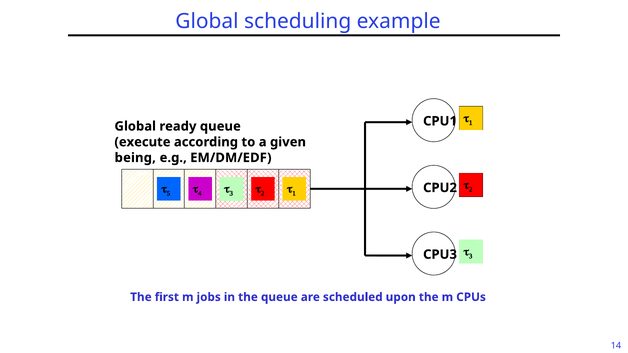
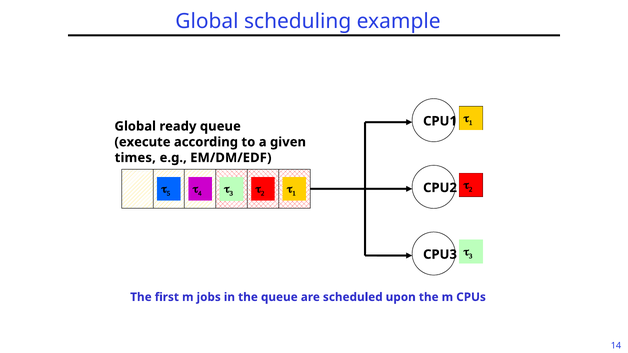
being: being -> times
